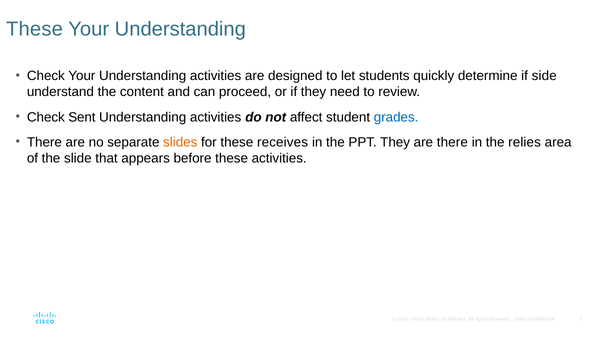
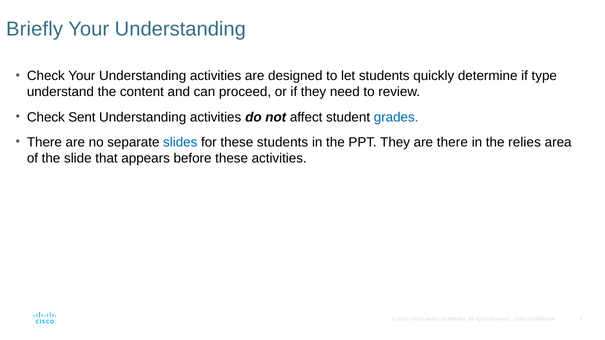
These at (34, 29): These -> Briefly
side: side -> type
slides colour: orange -> blue
these receives: receives -> students
